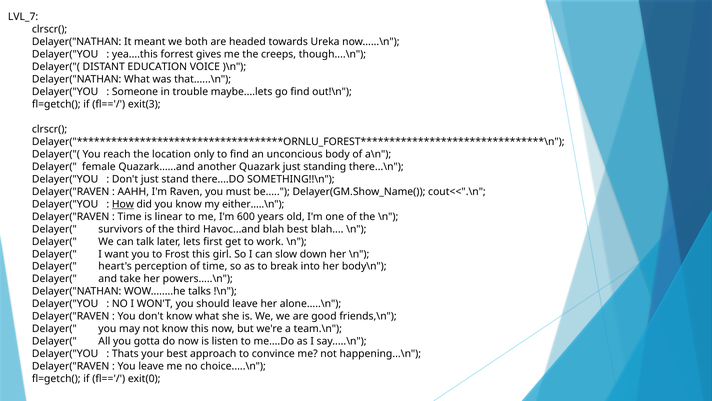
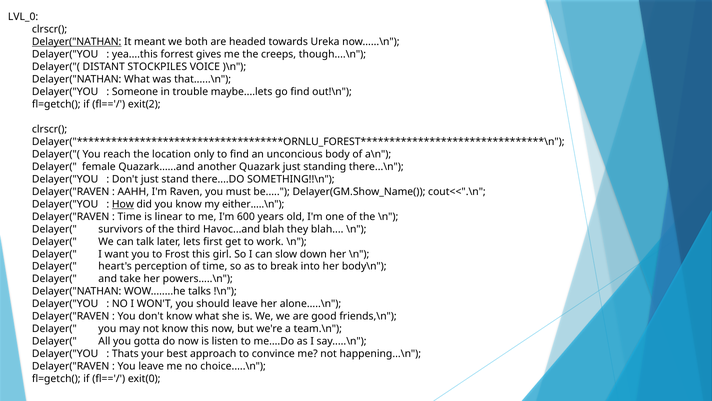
LVL_7: LVL_7 -> LVL_0
Delayer("NATHAN at (77, 42) underline: none -> present
EDUCATION: EDUCATION -> STOCKPILES
exit(3: exit(3 -> exit(2
blah best: best -> they
